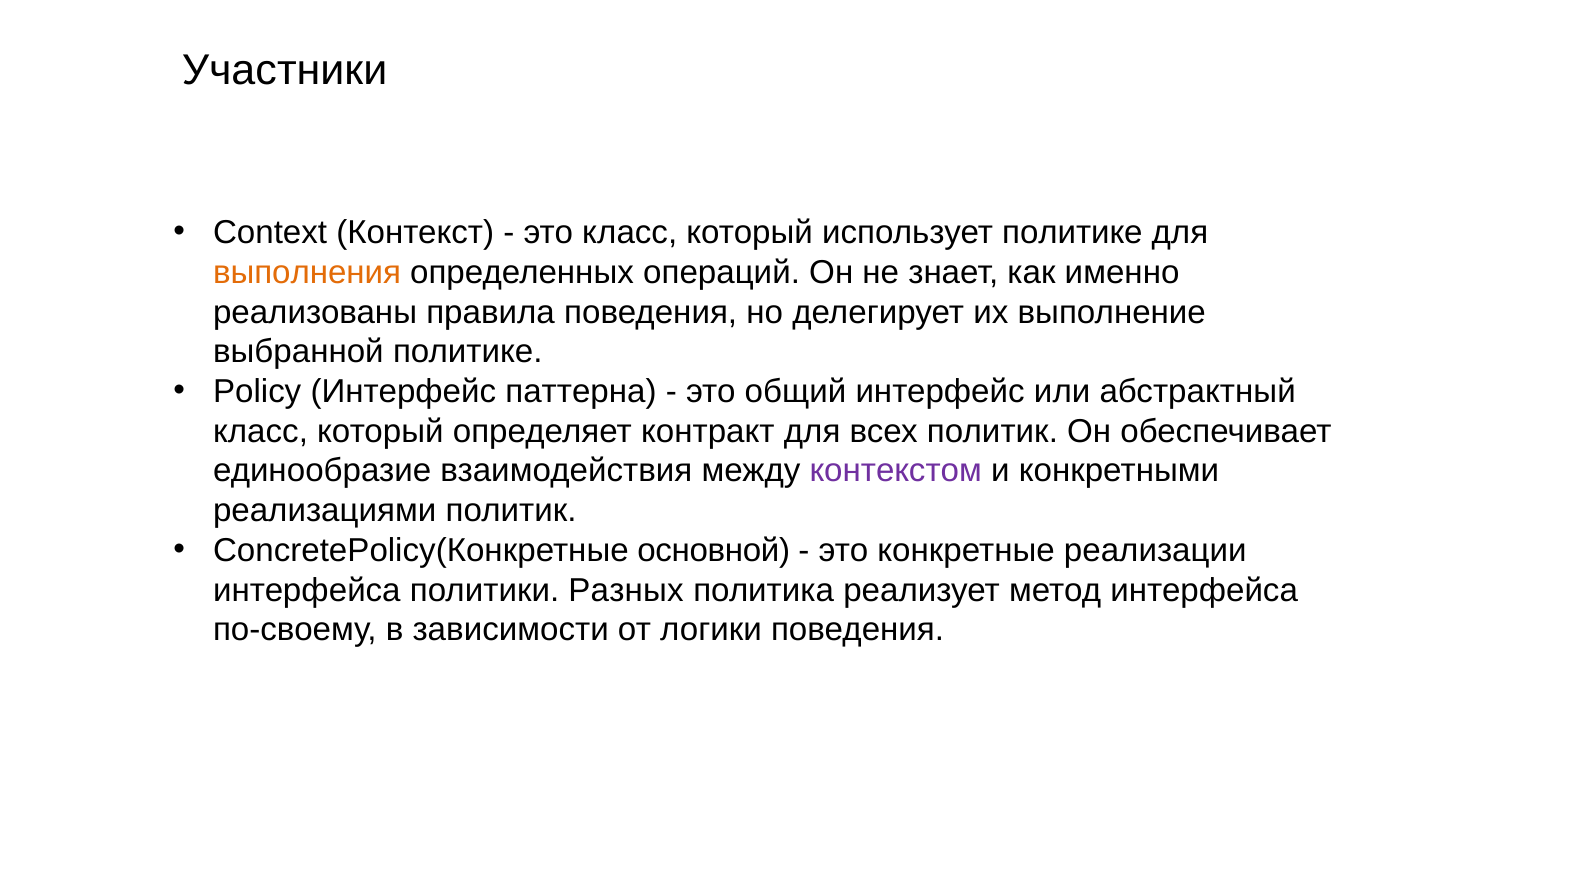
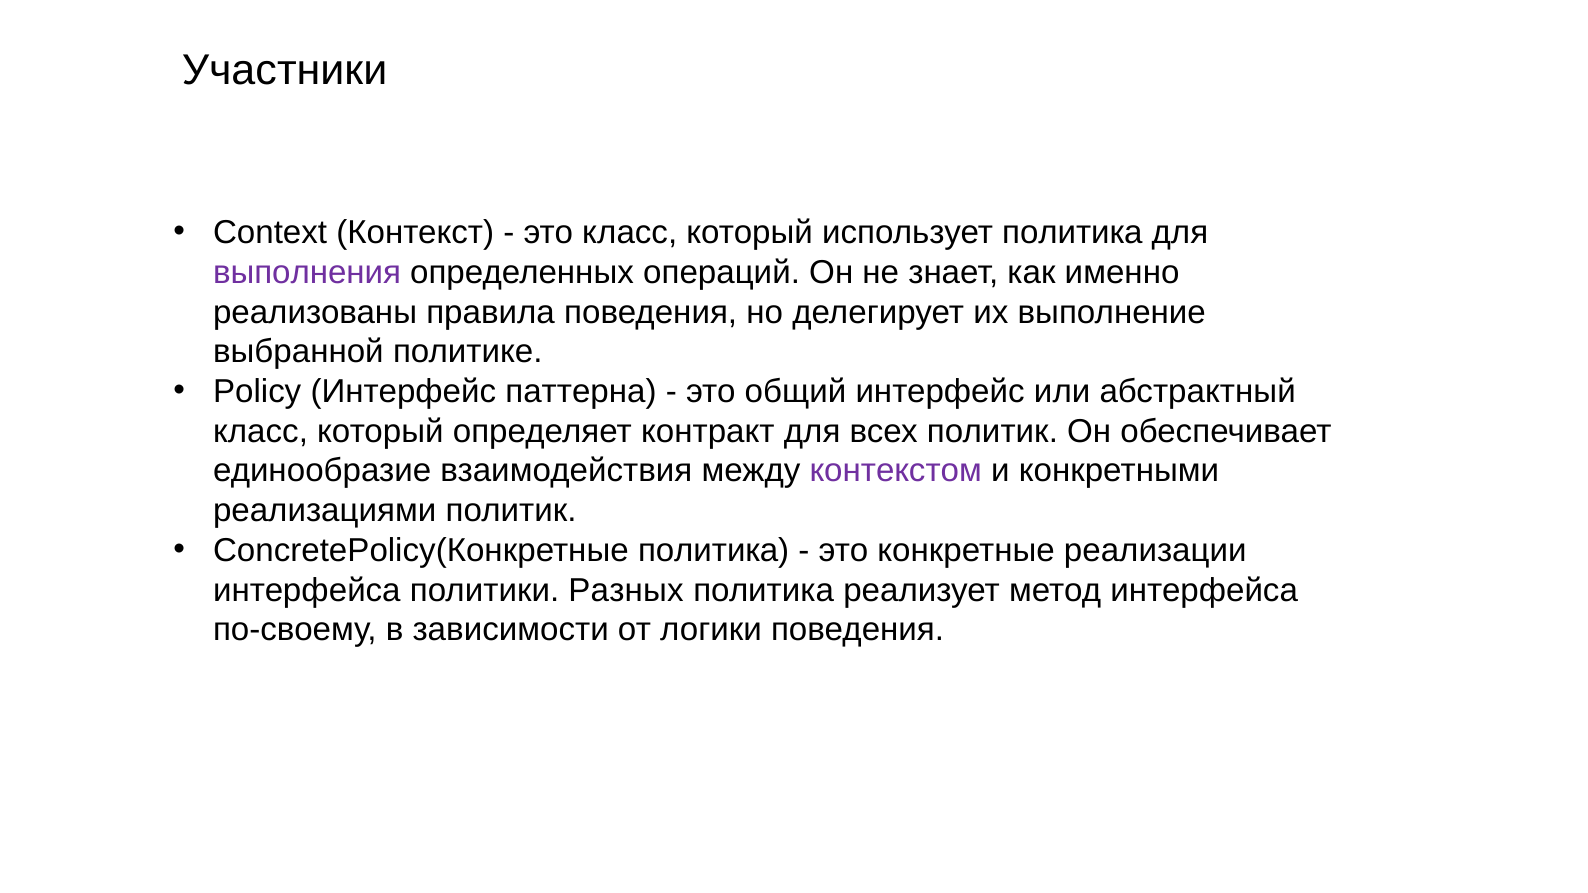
использует политике: политике -> политика
выполнения colour: orange -> purple
ConcretePolicy(Конкретные основной: основной -> политика
